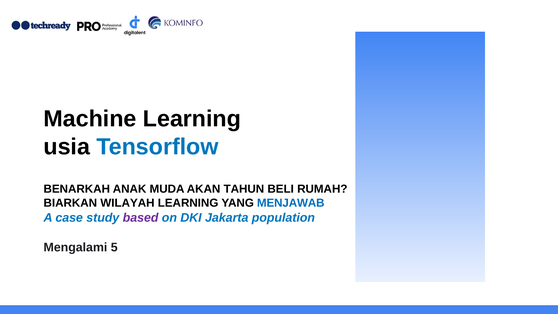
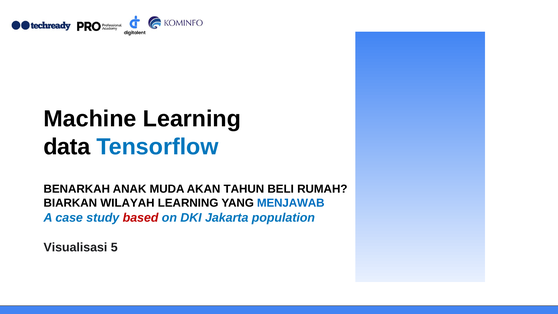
usia: usia -> data
based colour: purple -> red
Mengalami: Mengalami -> Visualisasi
